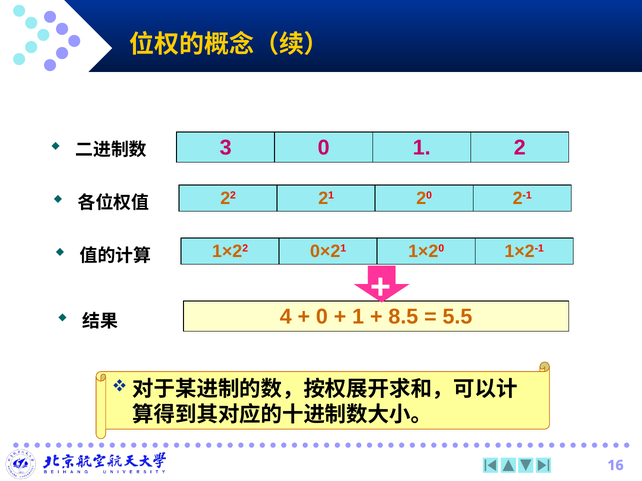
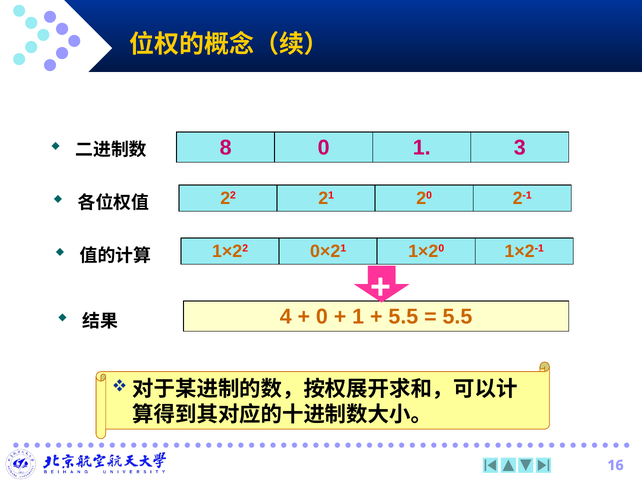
3: 3 -> 8
2: 2 -> 3
8.5 at (403, 317): 8.5 -> 5.5
